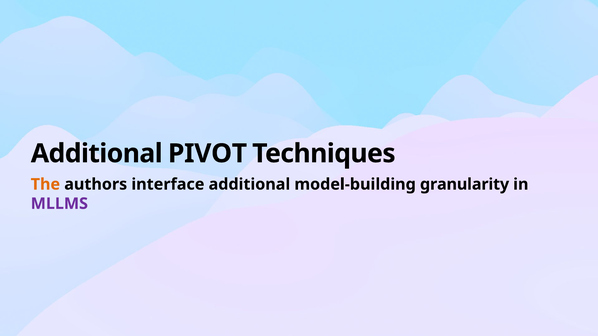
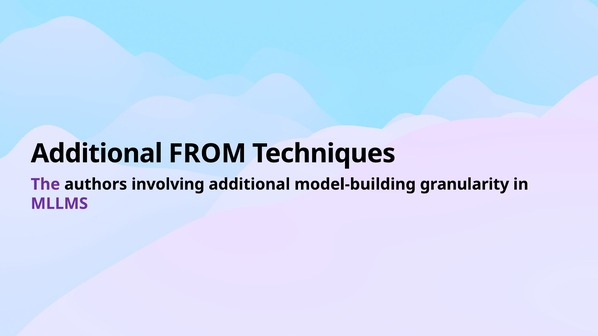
PIVOT: PIVOT -> FROM
The colour: orange -> purple
interface: interface -> involving
